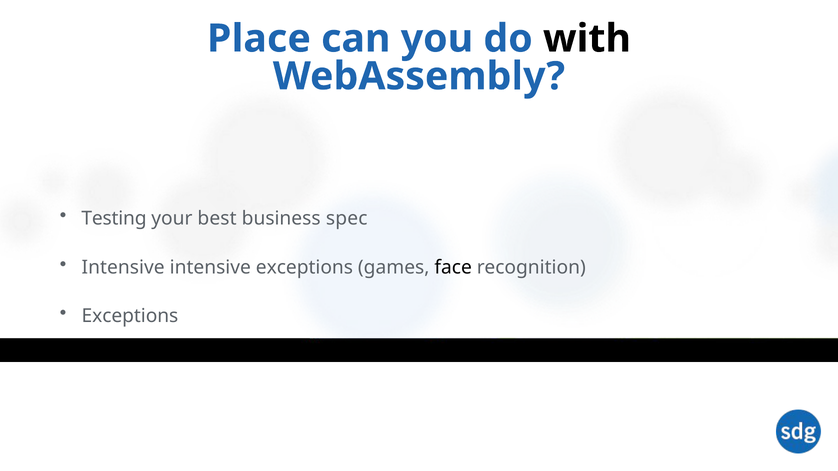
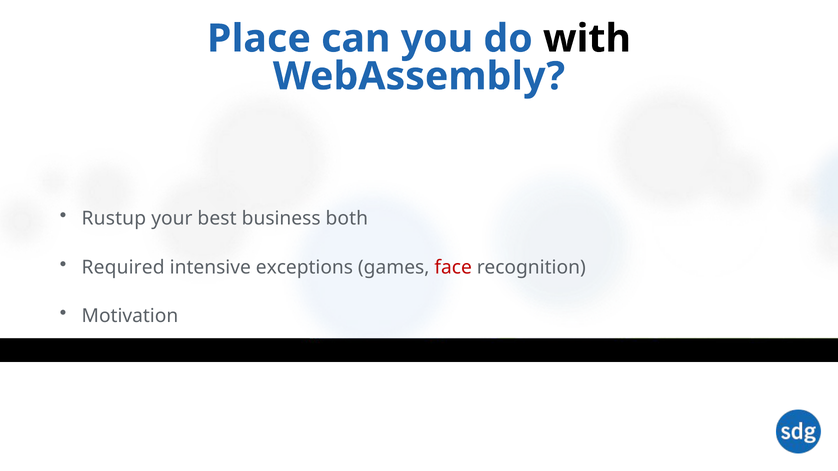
Testing: Testing -> Rustup
spec: spec -> both
Intensive at (123, 268): Intensive -> Required
face colour: black -> red
Exceptions at (130, 316): Exceptions -> Motivation
